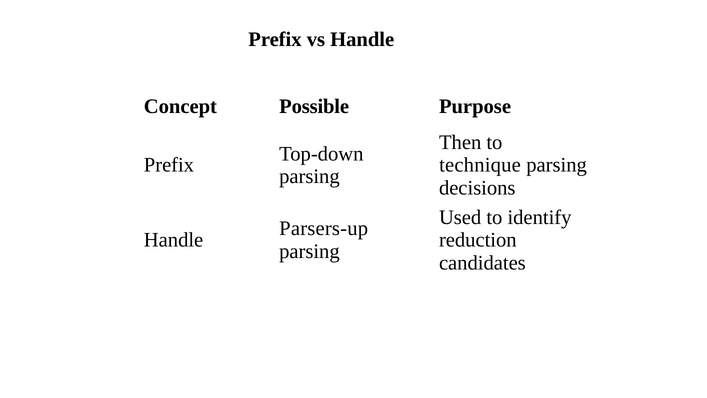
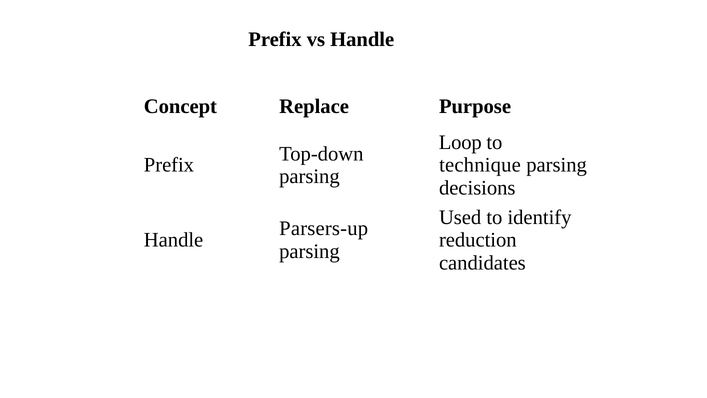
Possible: Possible -> Replace
Then: Then -> Loop
